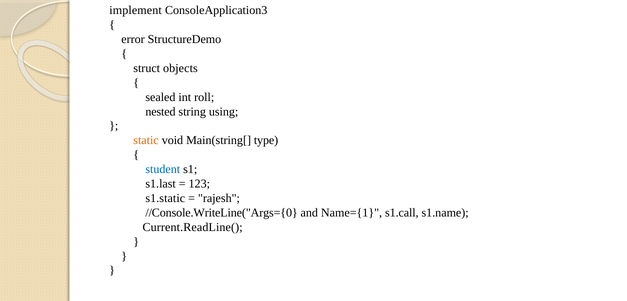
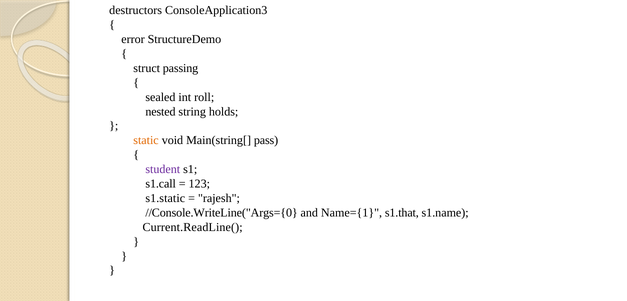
implement: implement -> destructors
objects: objects -> passing
using: using -> holds
type: type -> pass
student colour: blue -> purple
s1.last: s1.last -> s1.call
s1.call: s1.call -> s1.that
